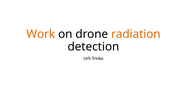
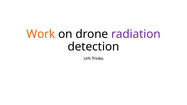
radiation colour: orange -> purple
